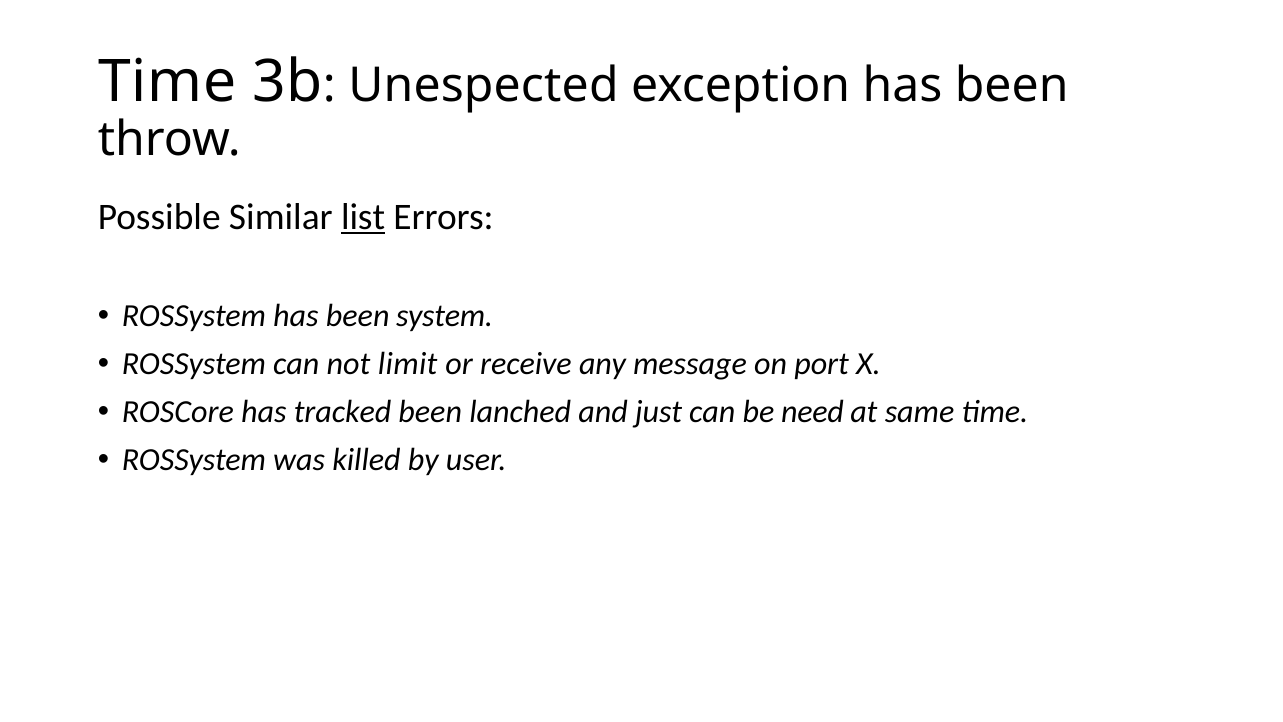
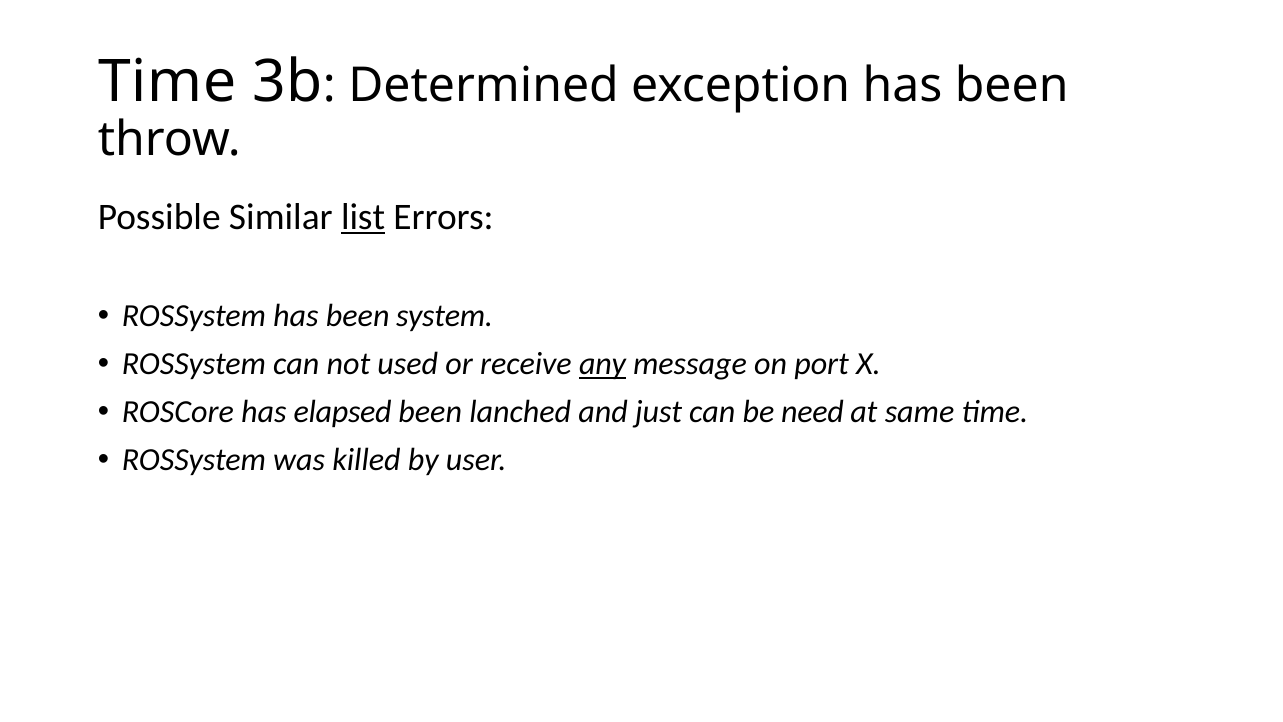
Unespected: Unespected -> Determined
limit: limit -> used
any underline: none -> present
tracked: tracked -> elapsed
